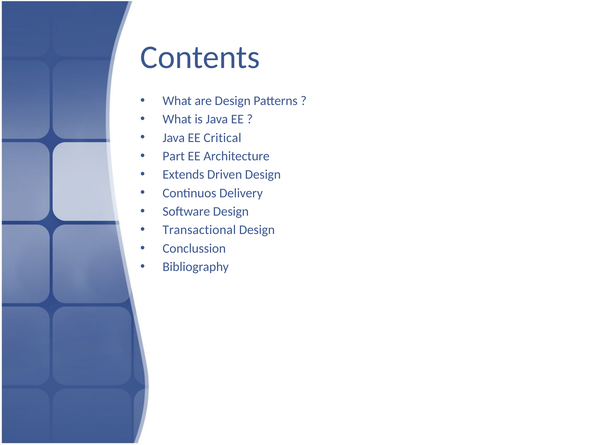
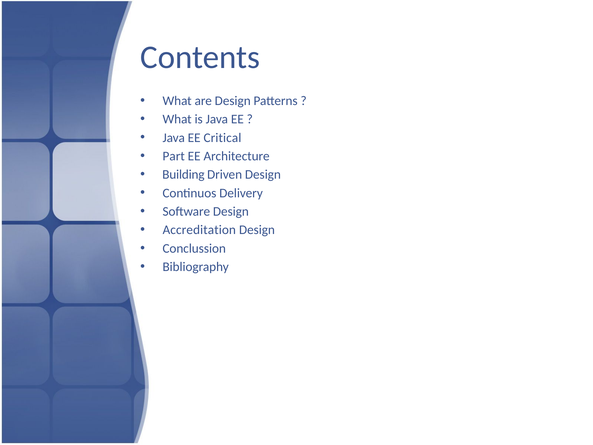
Extends: Extends -> Building
Transactional: Transactional -> Accreditation
